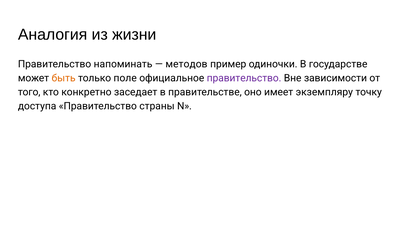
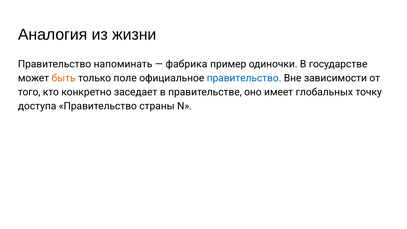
методов: методов -> фабрика
правительство at (244, 78) colour: purple -> blue
экземпляру: экземпляру -> глобальных
